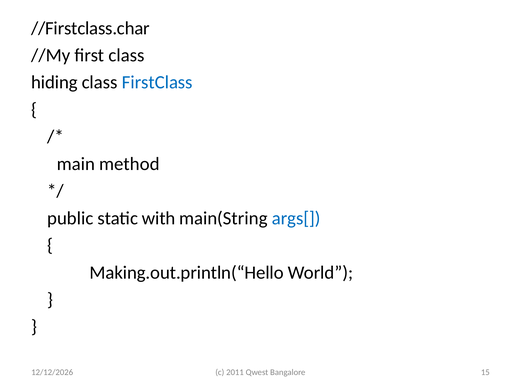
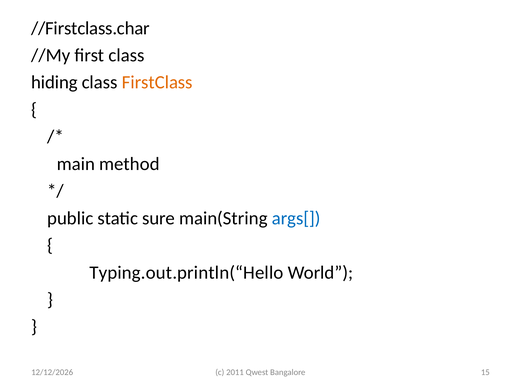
FirstClass colour: blue -> orange
with: with -> sure
Making.out.println(“Hello: Making.out.println(“Hello -> Typing.out.println(“Hello
